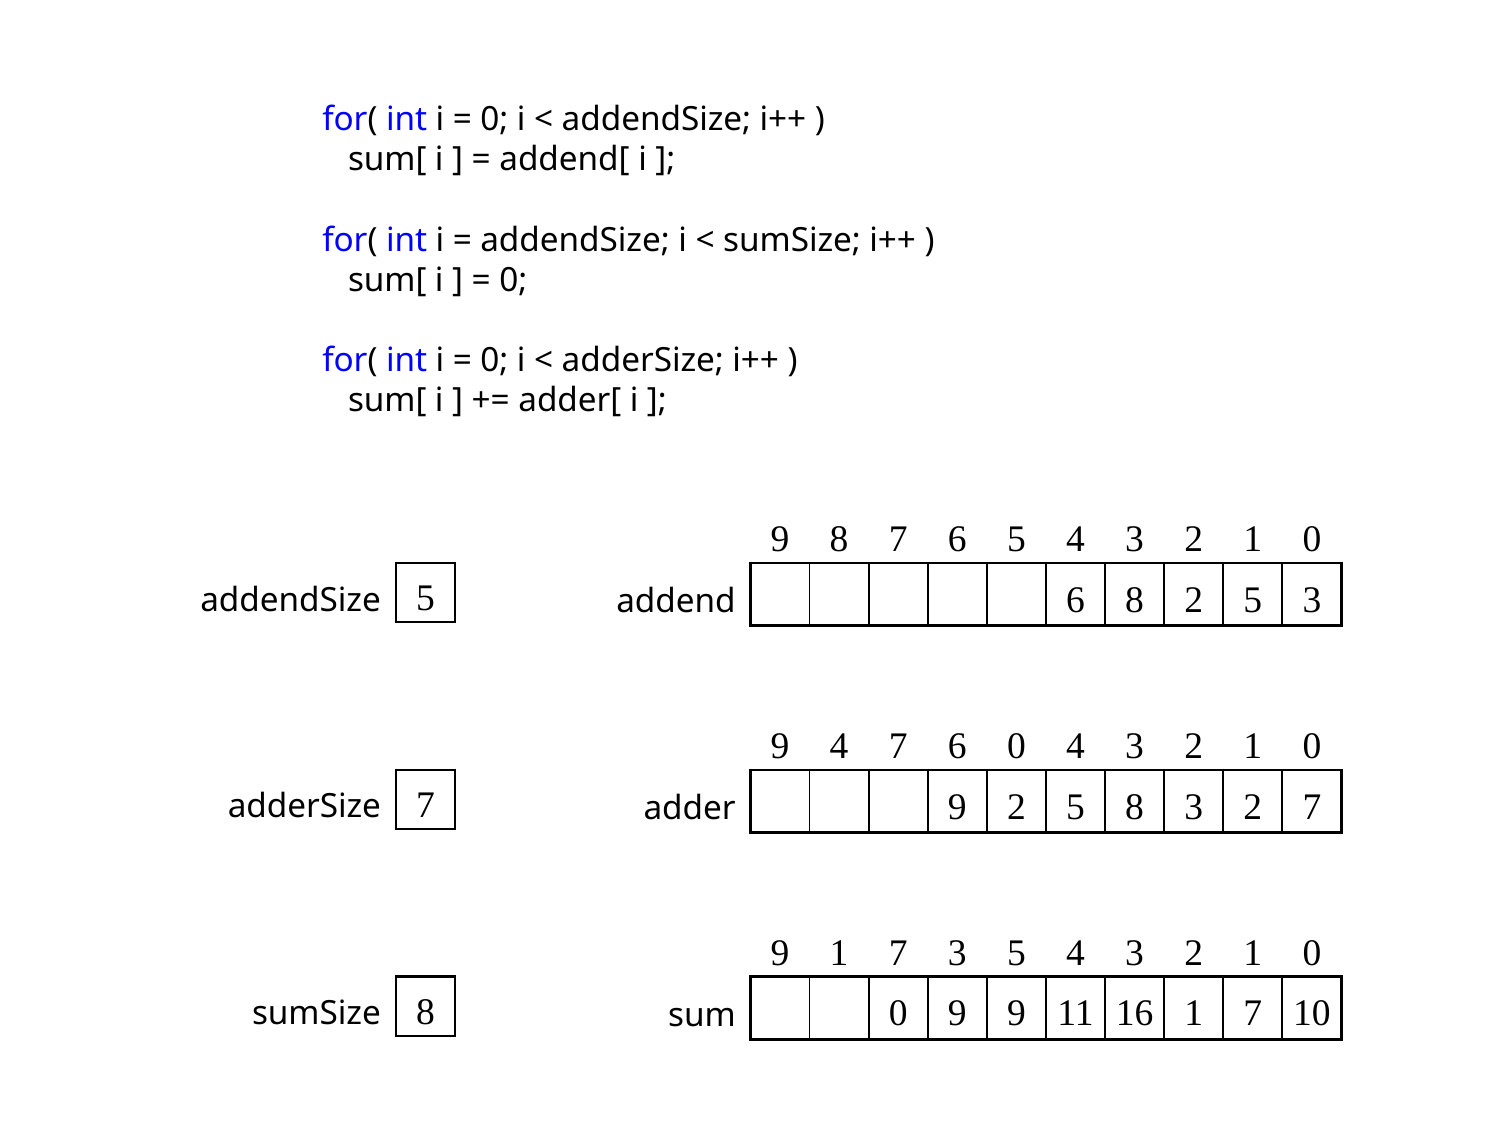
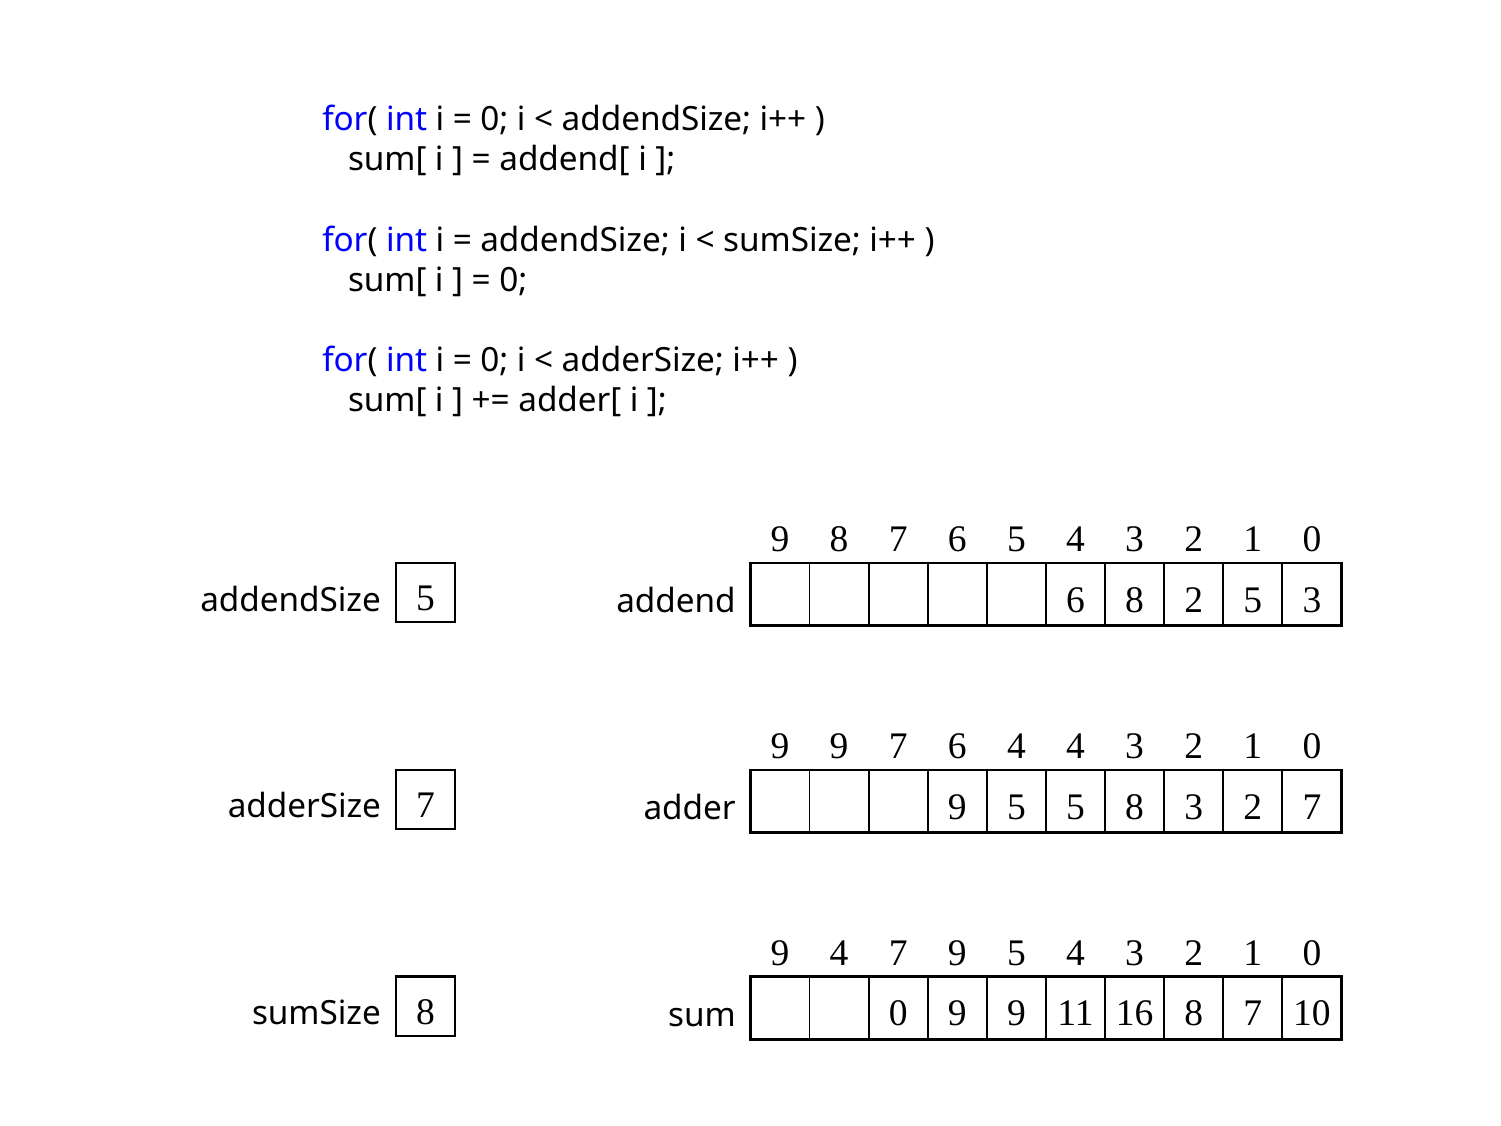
4 at (839, 746): 4 -> 9
6 0: 0 -> 4
adder 9 2: 2 -> 5
9 1: 1 -> 4
3 at (957, 953): 3 -> 9
16 1: 1 -> 8
